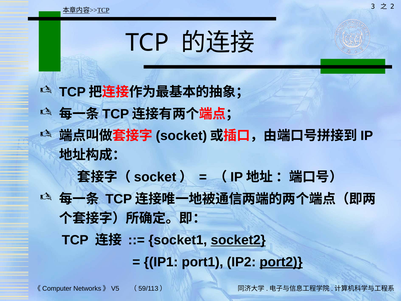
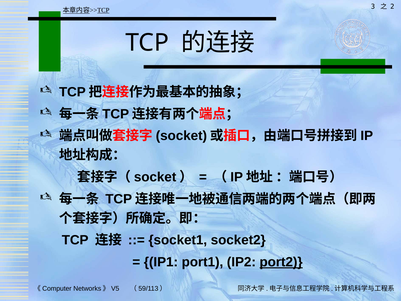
socket2 underline: present -> none
